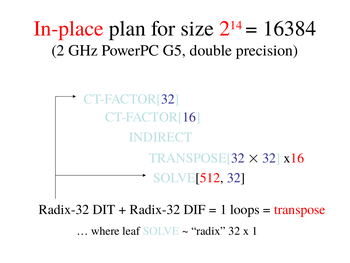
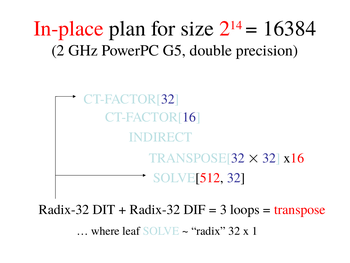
1 at (223, 209): 1 -> 3
